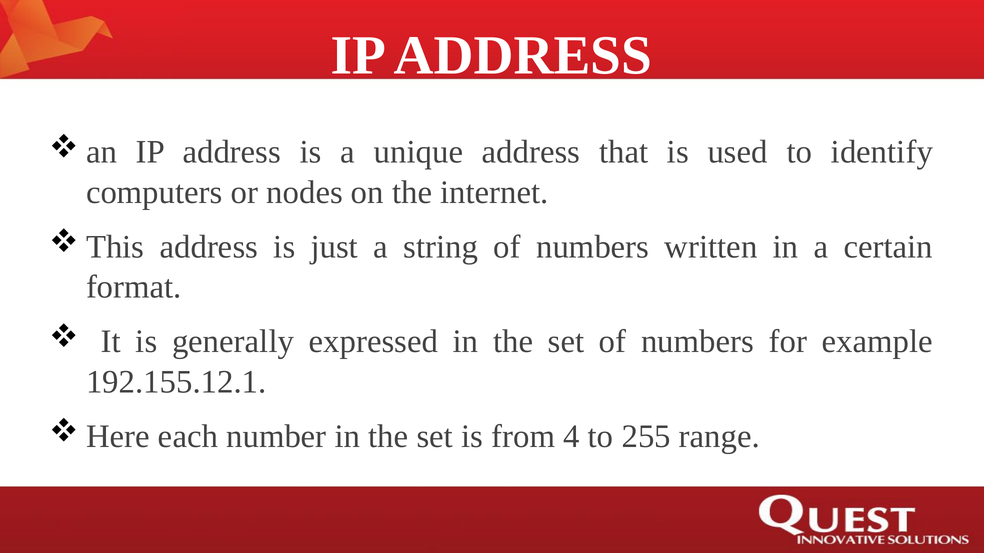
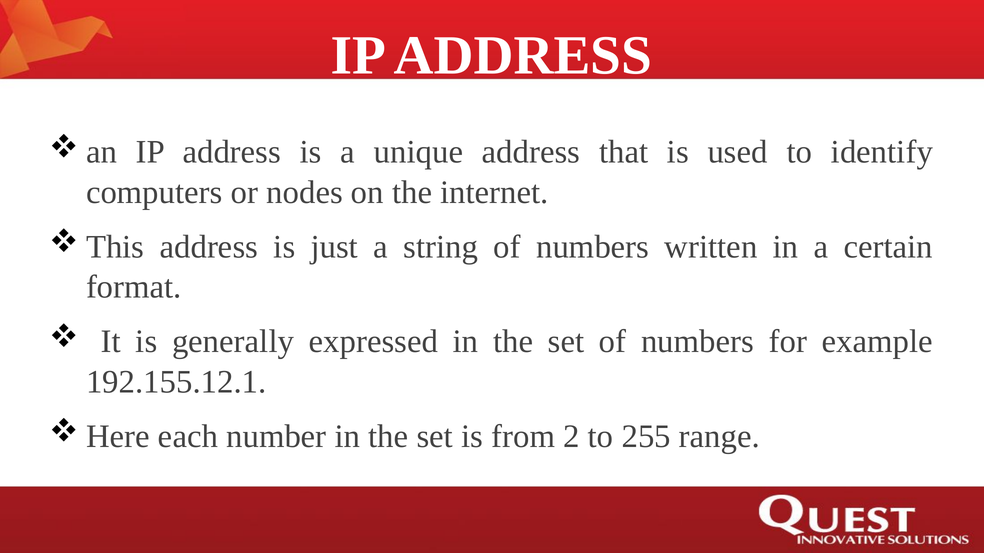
4: 4 -> 2
